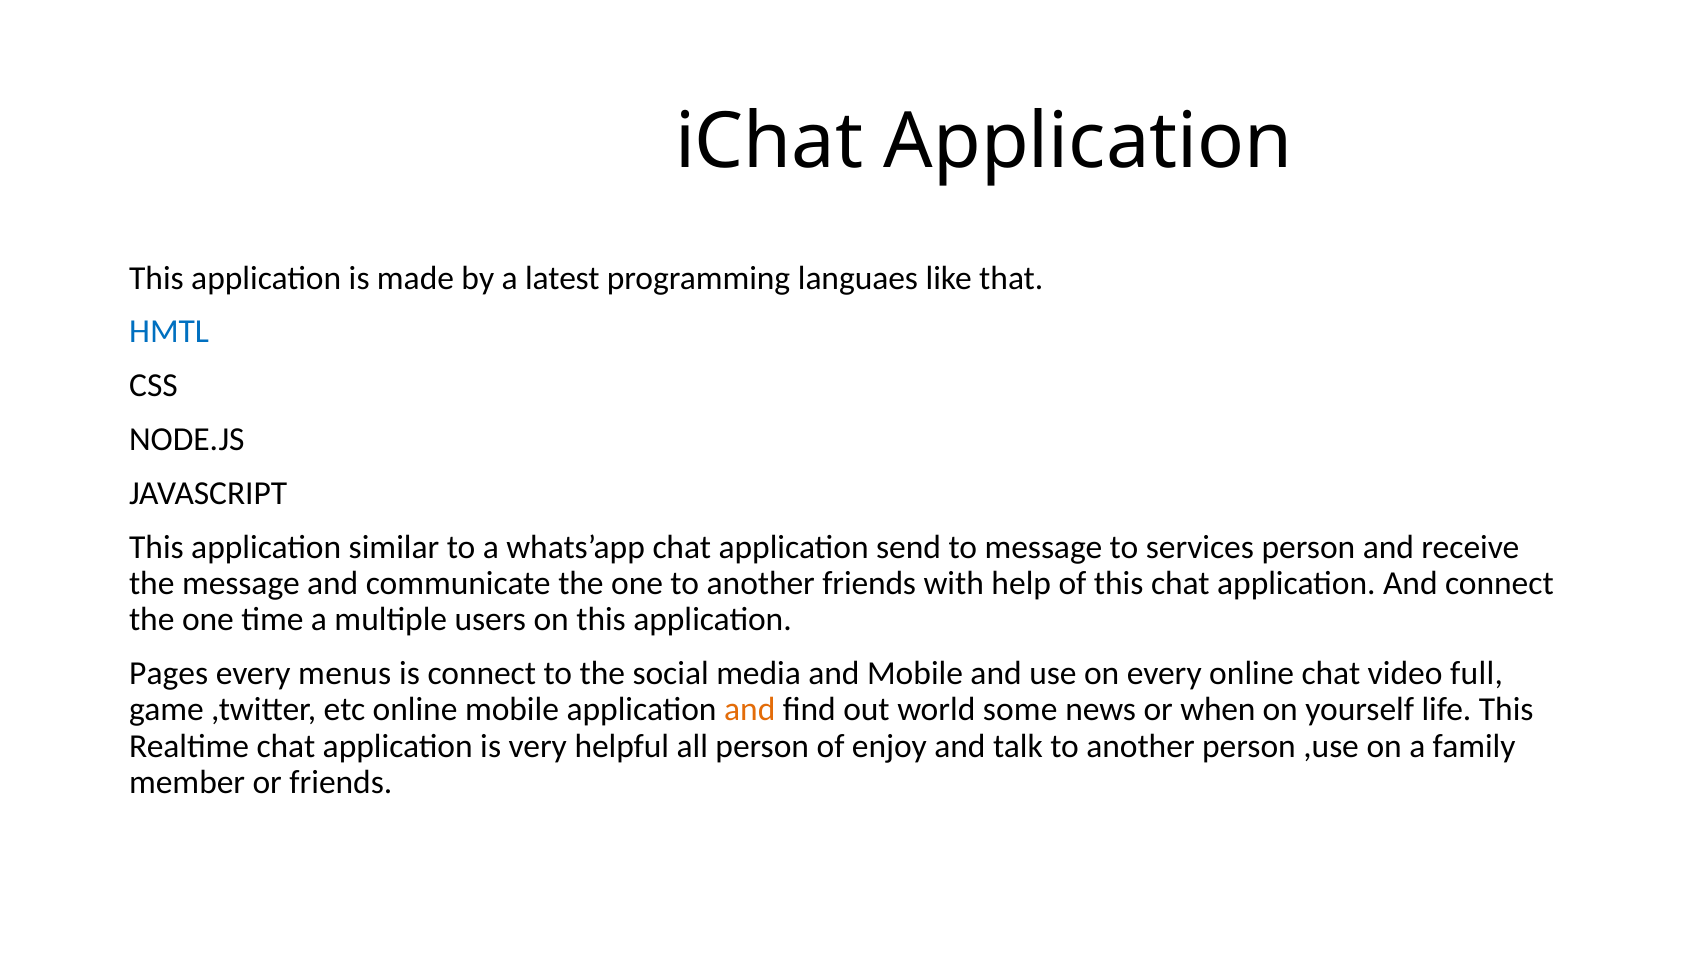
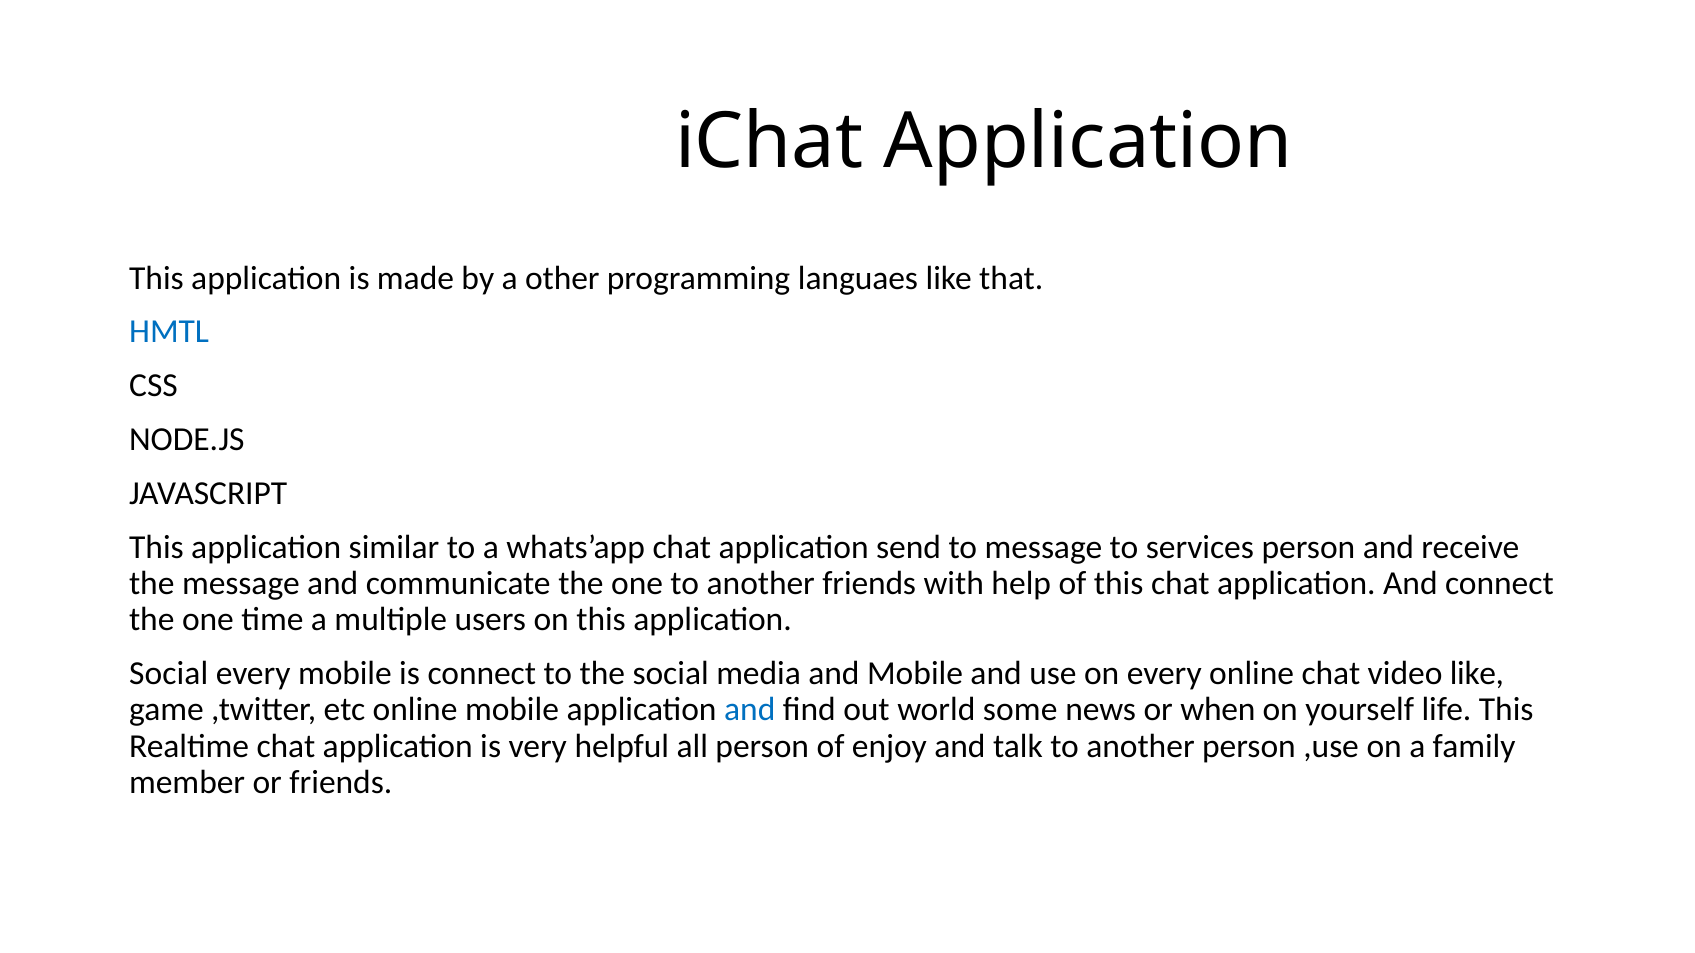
latest: latest -> other
Pages at (169, 674): Pages -> Social
every menus: menus -> mobile
video full: full -> like
and at (750, 710) colour: orange -> blue
